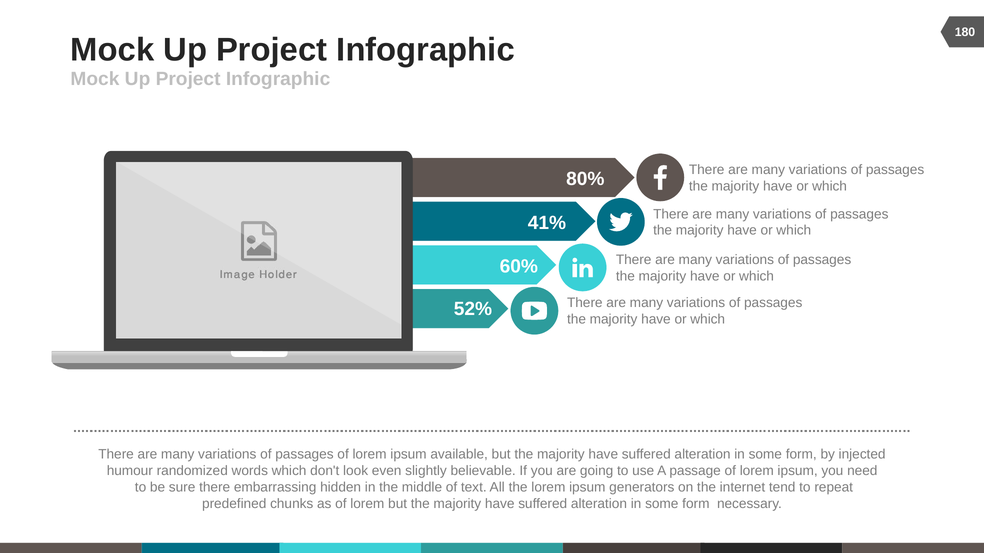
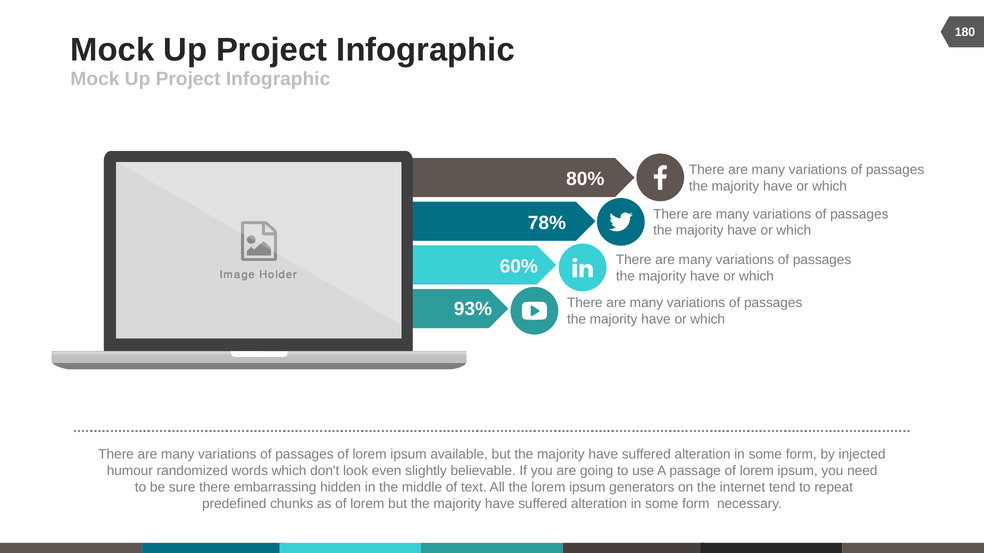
41%: 41% -> 78%
52%: 52% -> 93%
